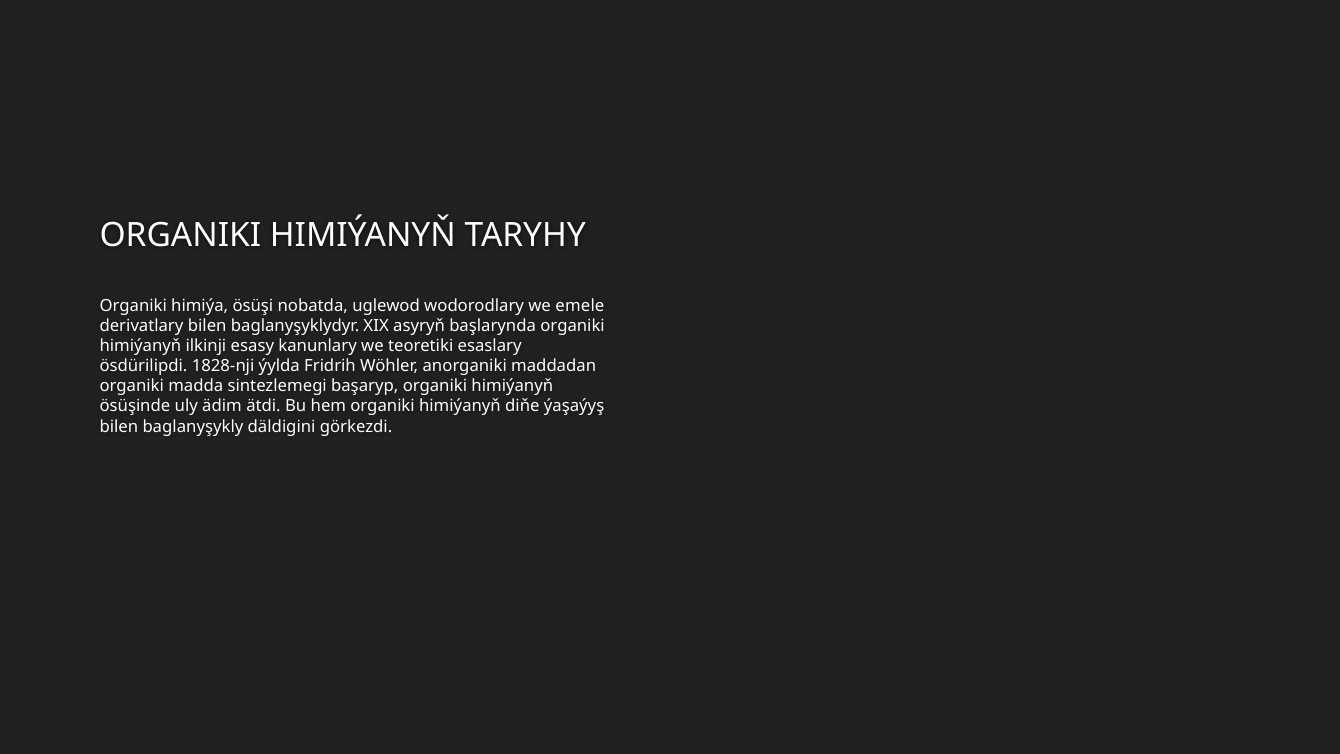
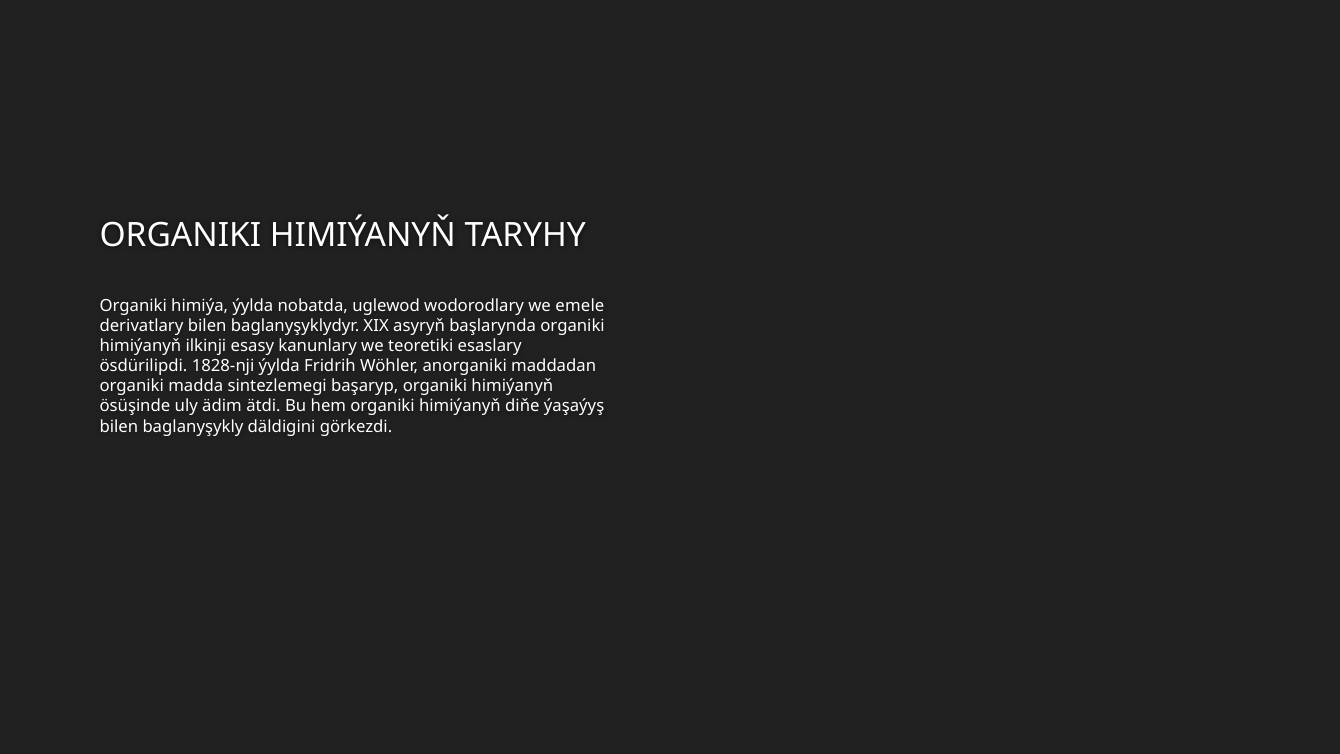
himiýa ösüşi: ösüşi -> ýylda
